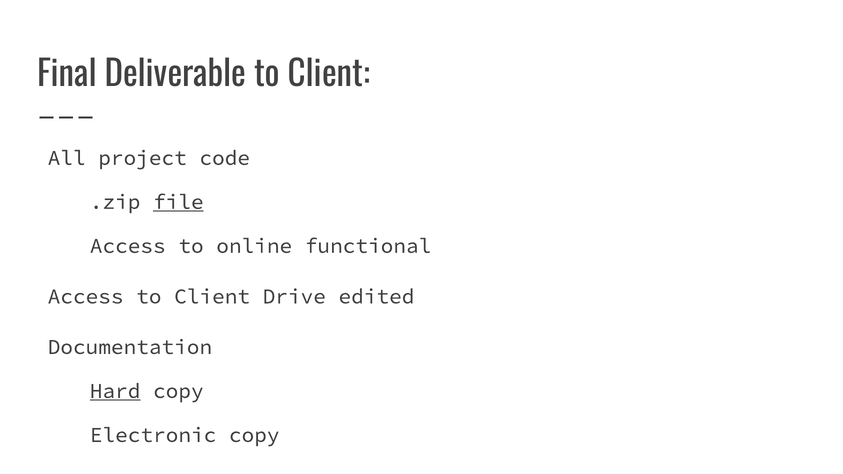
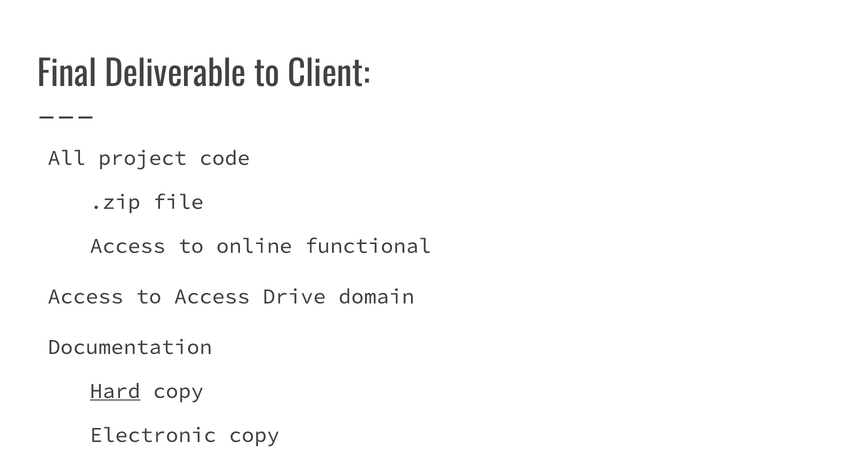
file underline: present -> none
Access to Client: Client -> Access
edited: edited -> domain
